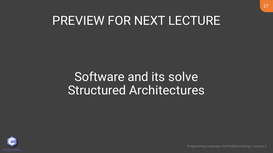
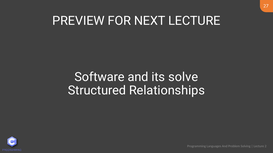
Architectures: Architectures -> Relationships
